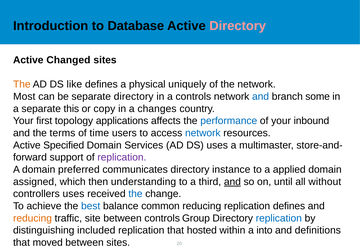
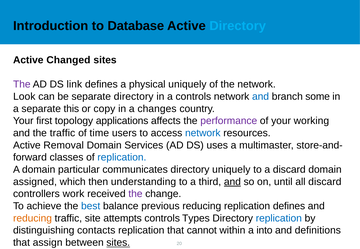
Directory at (238, 26) colour: pink -> light blue
The at (22, 84) colour: orange -> purple
like: like -> link
Most: Most -> Look
performance colour: blue -> purple
inbound: inbound -> working
the terms: terms -> traffic
Specified: Specified -> Removal
support: support -> classes
replication at (122, 158) colour: purple -> blue
preferred: preferred -> particular
directory instance: instance -> uniquely
a applied: applied -> discard
all without: without -> discard
controllers uses: uses -> work
the at (135, 194) colour: blue -> purple
common: common -> previous
site between: between -> attempts
Group: Group -> Types
included: included -> contacts
hosted: hosted -> cannot
moved: moved -> assign
sites at (118, 243) underline: none -> present
